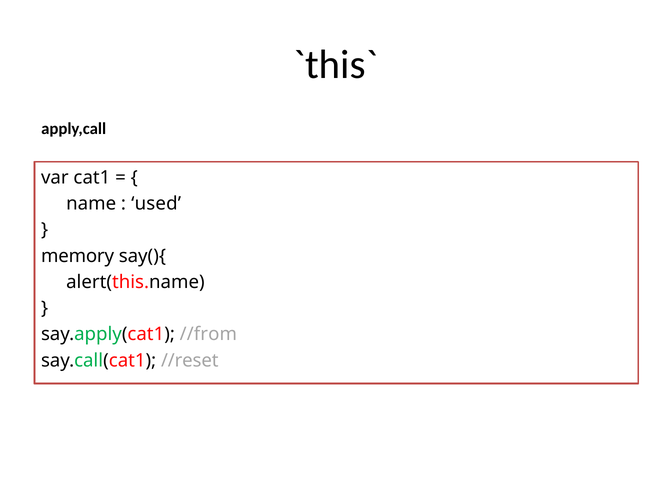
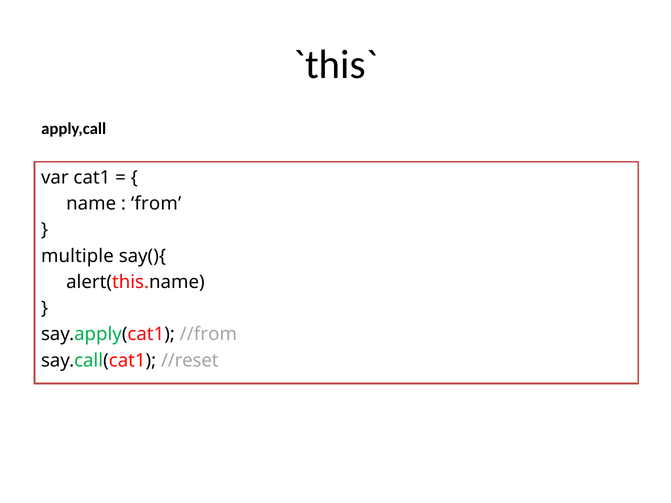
used: used -> from
memory: memory -> multiple
